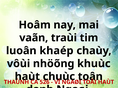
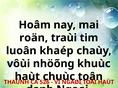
vaãn: vaãn -> roän
